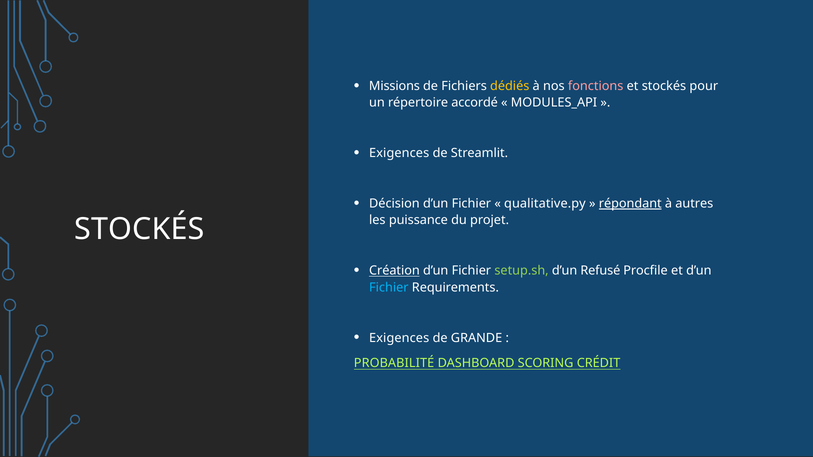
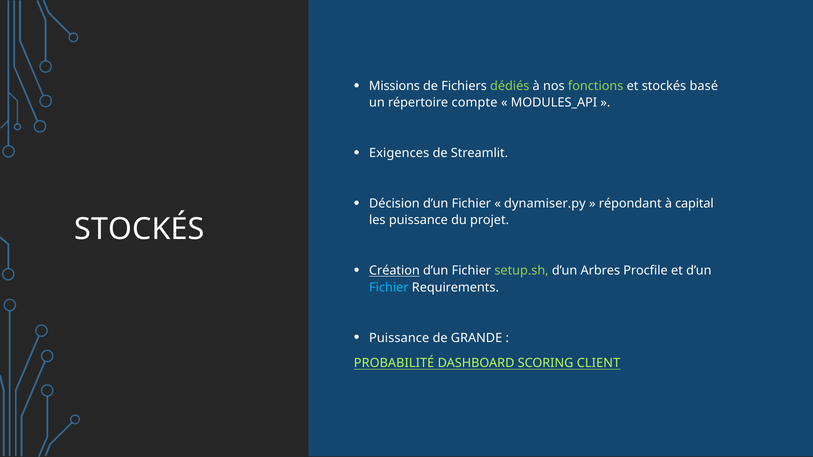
dédiés colour: yellow -> light green
fonctions colour: pink -> light green
pour: pour -> basé
accordé: accordé -> compte
qualitative.py: qualitative.py -> dynamiser.py
répondant underline: present -> none
autres: autres -> capital
Refusé: Refusé -> Arbres
Exigences at (399, 338): Exigences -> Puissance
CRÉDIT: CRÉDIT -> CLIENT
